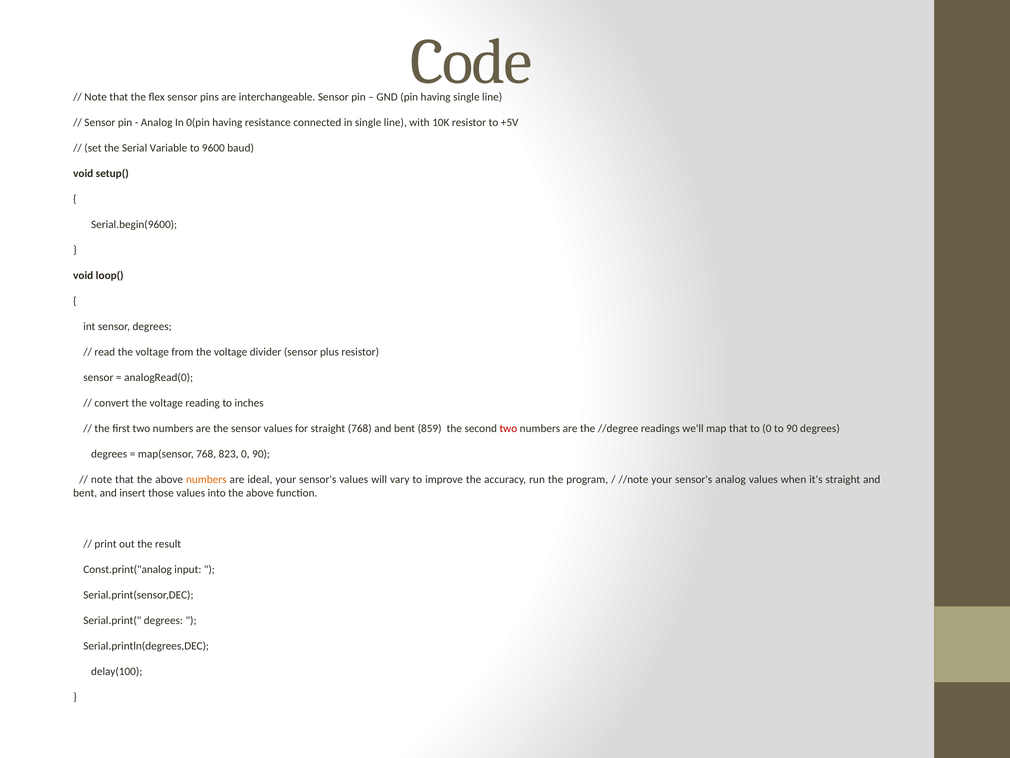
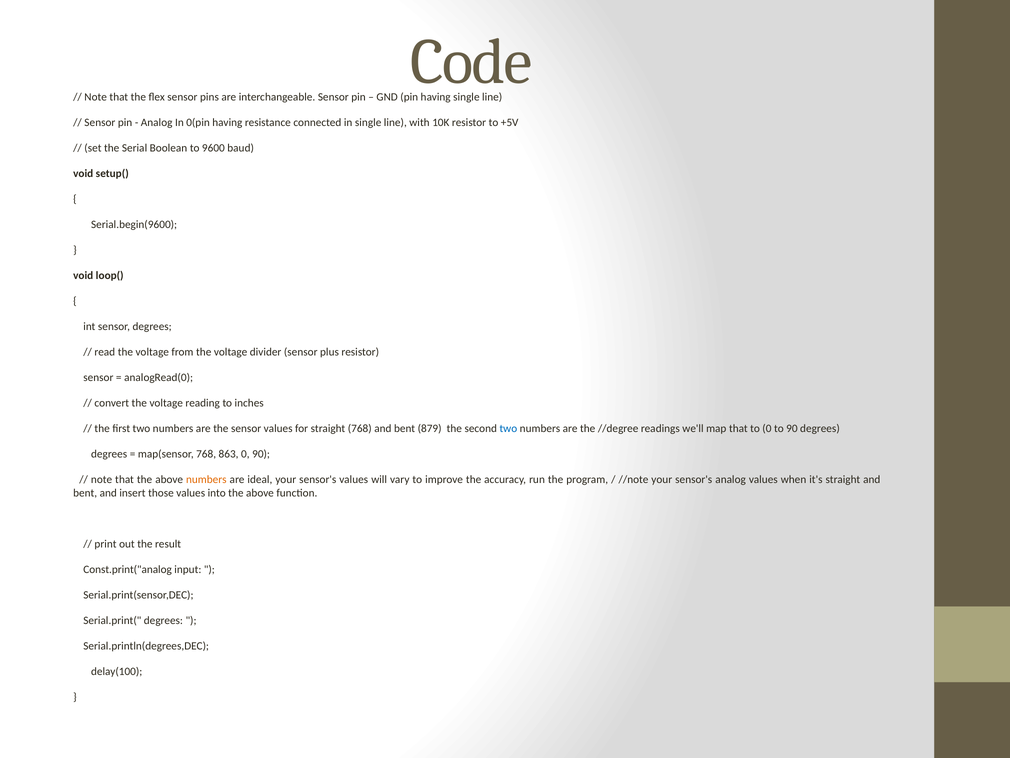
Variable: Variable -> Boolean
859: 859 -> 879
two at (508, 428) colour: red -> blue
823: 823 -> 863
